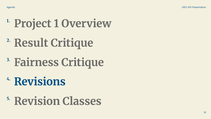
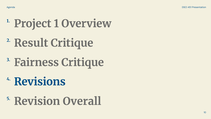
Classes: Classes -> Overall
